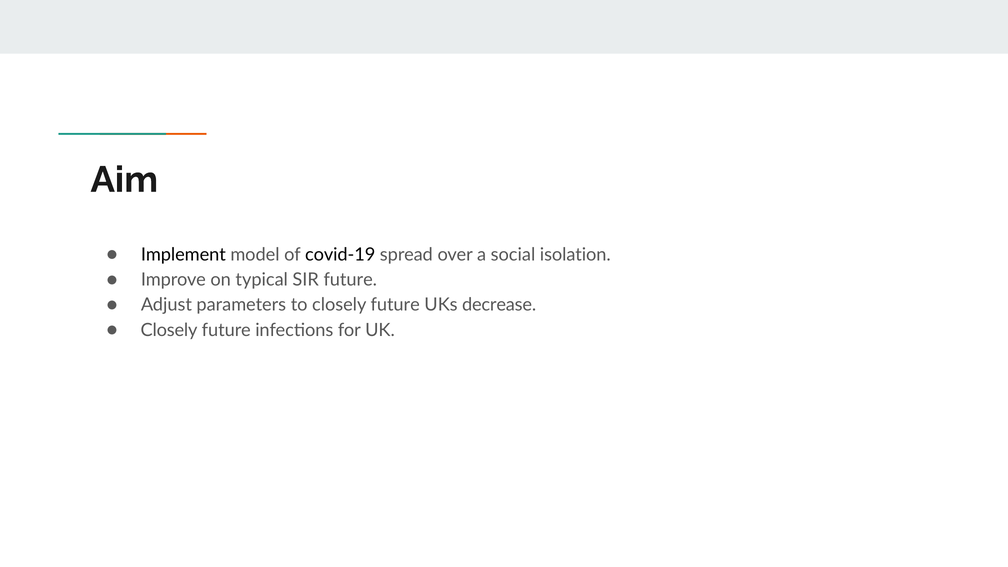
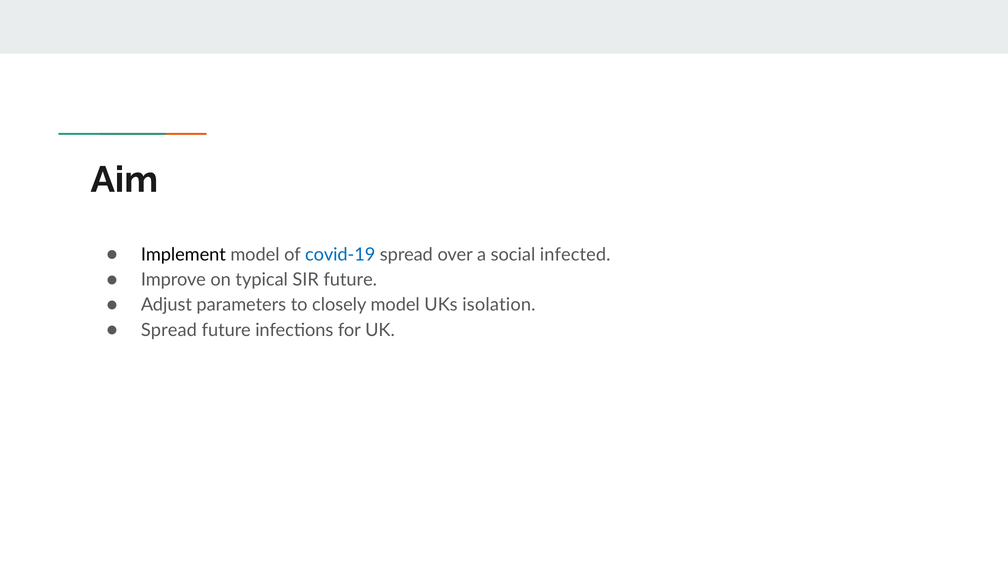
covid-19 colour: black -> blue
isolation: isolation -> infected
to closely future: future -> model
decrease: decrease -> isolation
Closely at (169, 330): Closely -> Spread
